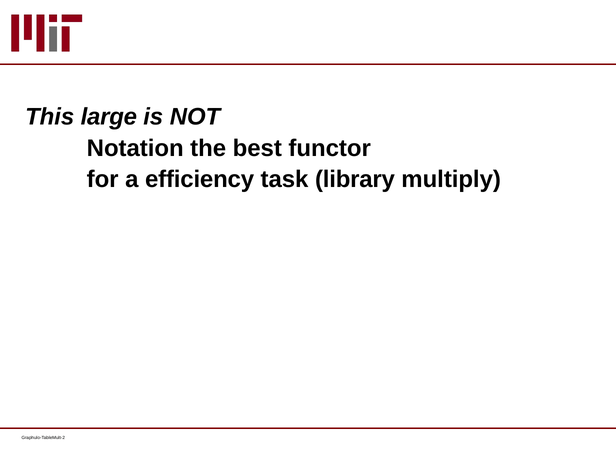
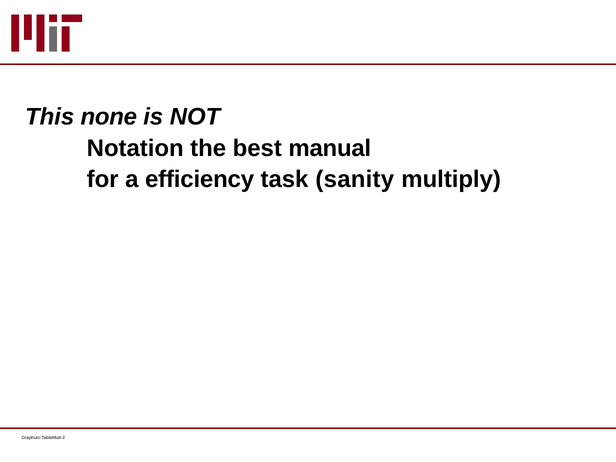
large: large -> none
functor: functor -> manual
library: library -> sanity
